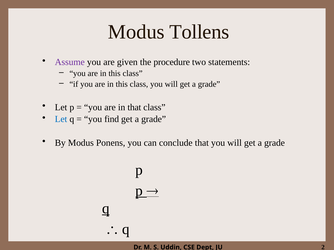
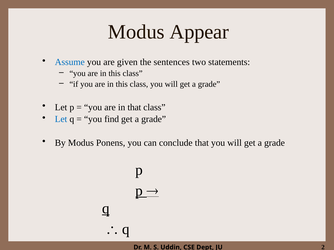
Tollens: Tollens -> Appear
Assume colour: purple -> blue
procedure: procedure -> sentences
